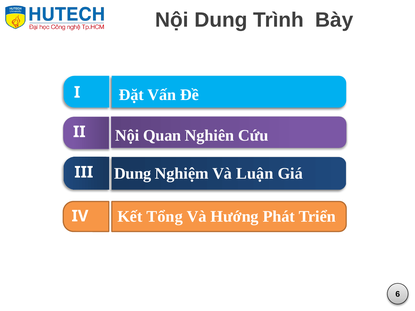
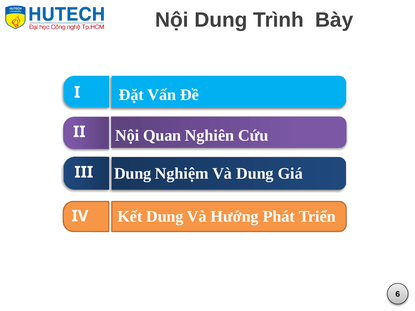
Và Luận: Luận -> Dung
Kết Tổng: Tổng -> Dung
